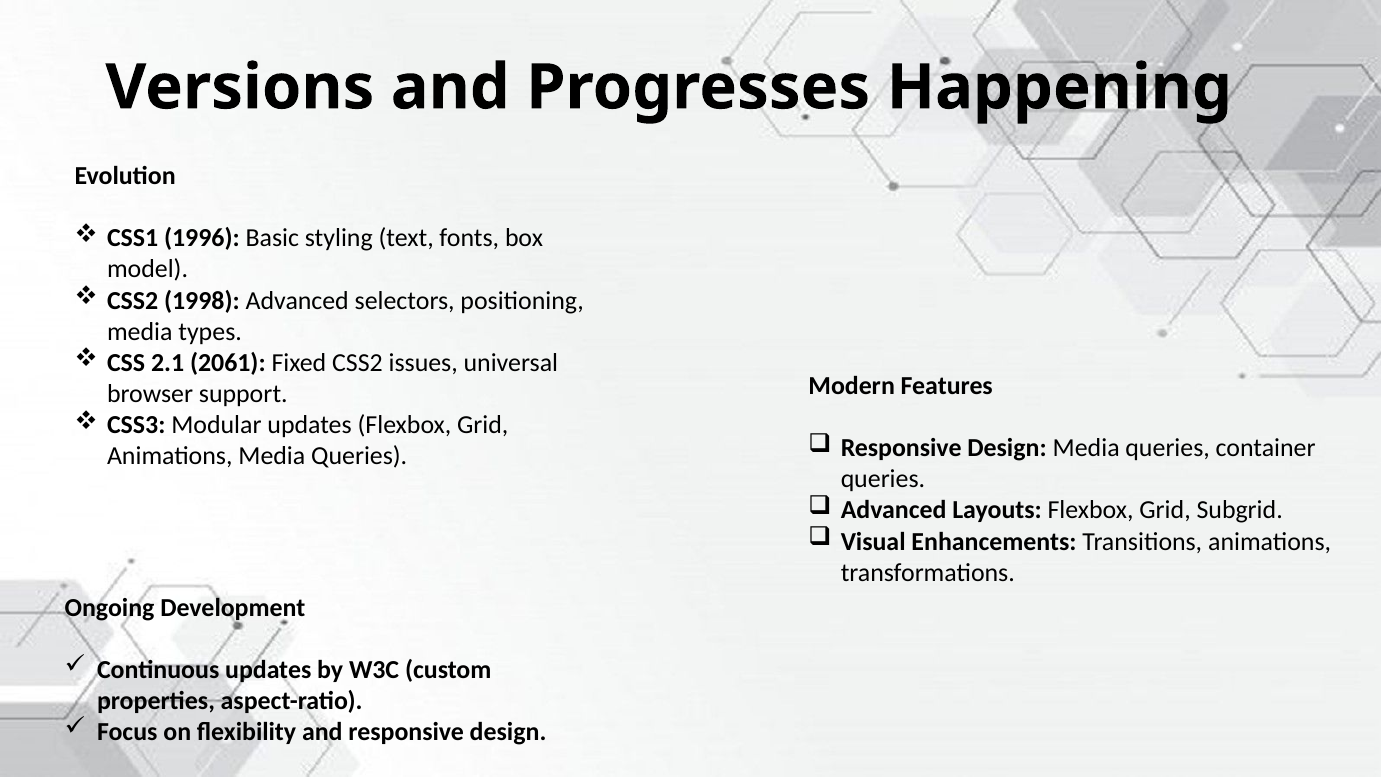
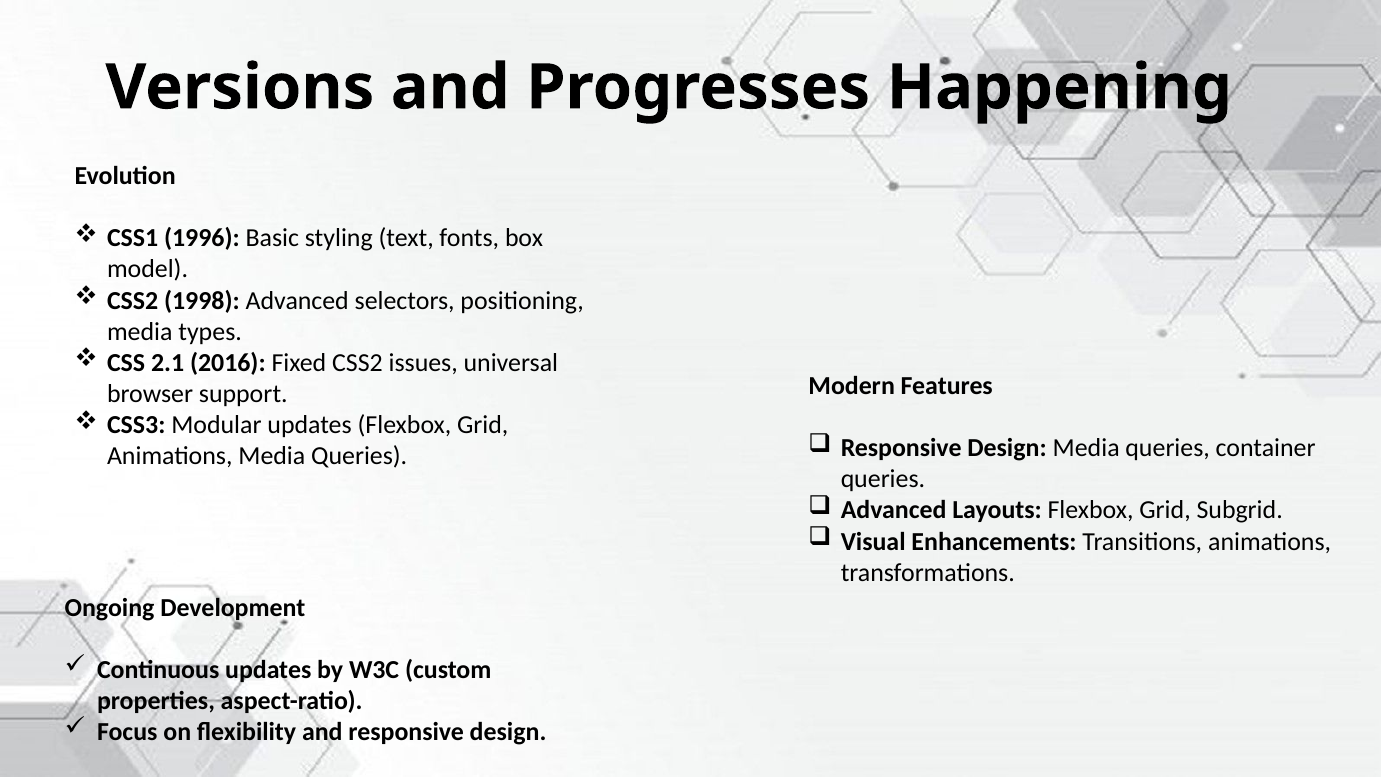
2061: 2061 -> 2016
